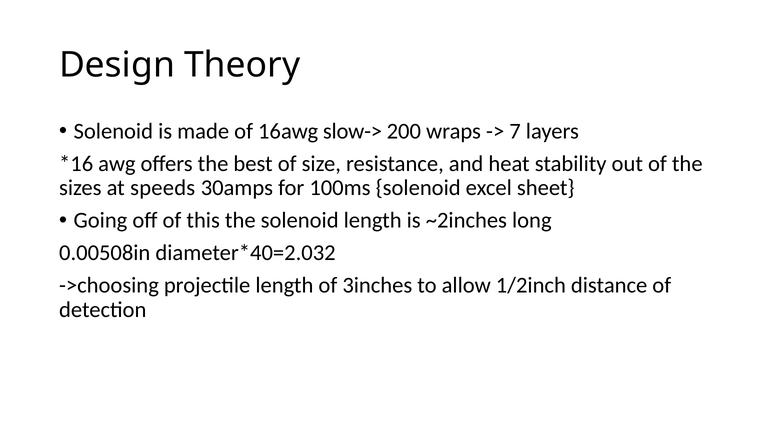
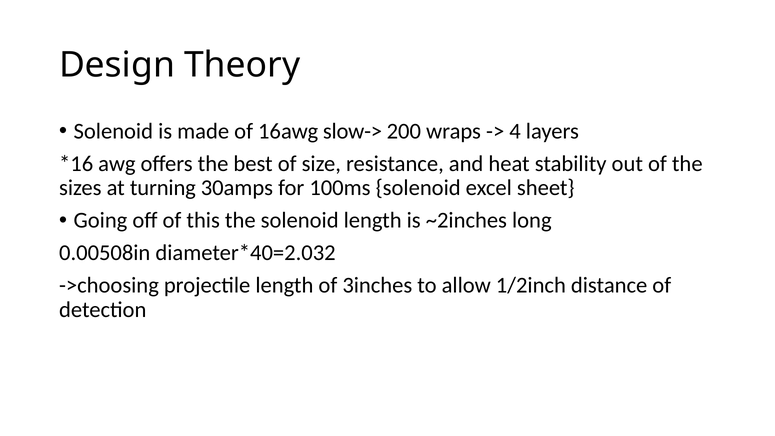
7: 7 -> 4
speeds: speeds -> turning
